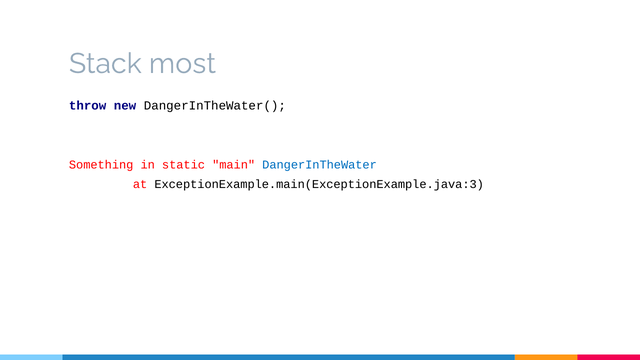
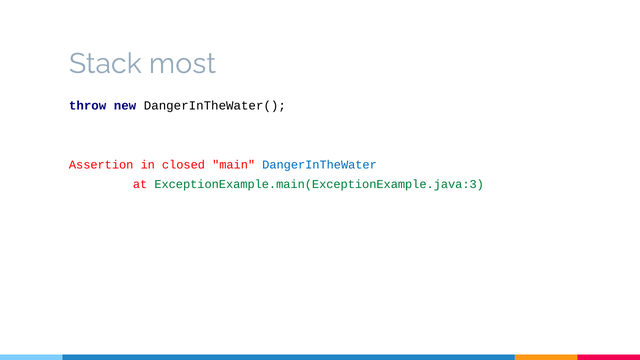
Something: Something -> Assertion
static: static -> closed
ExceptionExample.main(ExceptionExample.java:3 colour: black -> green
